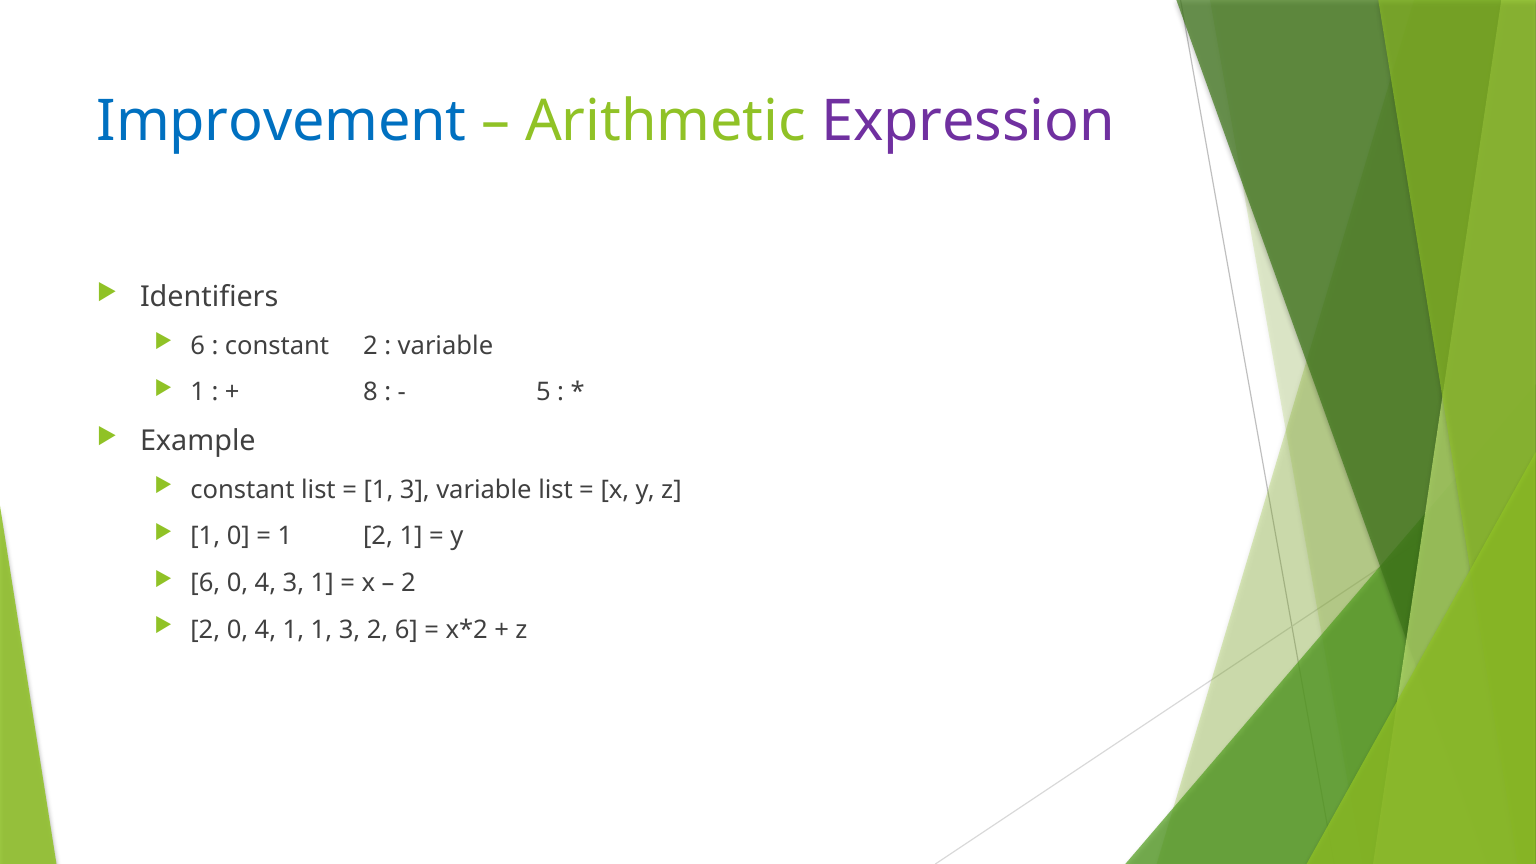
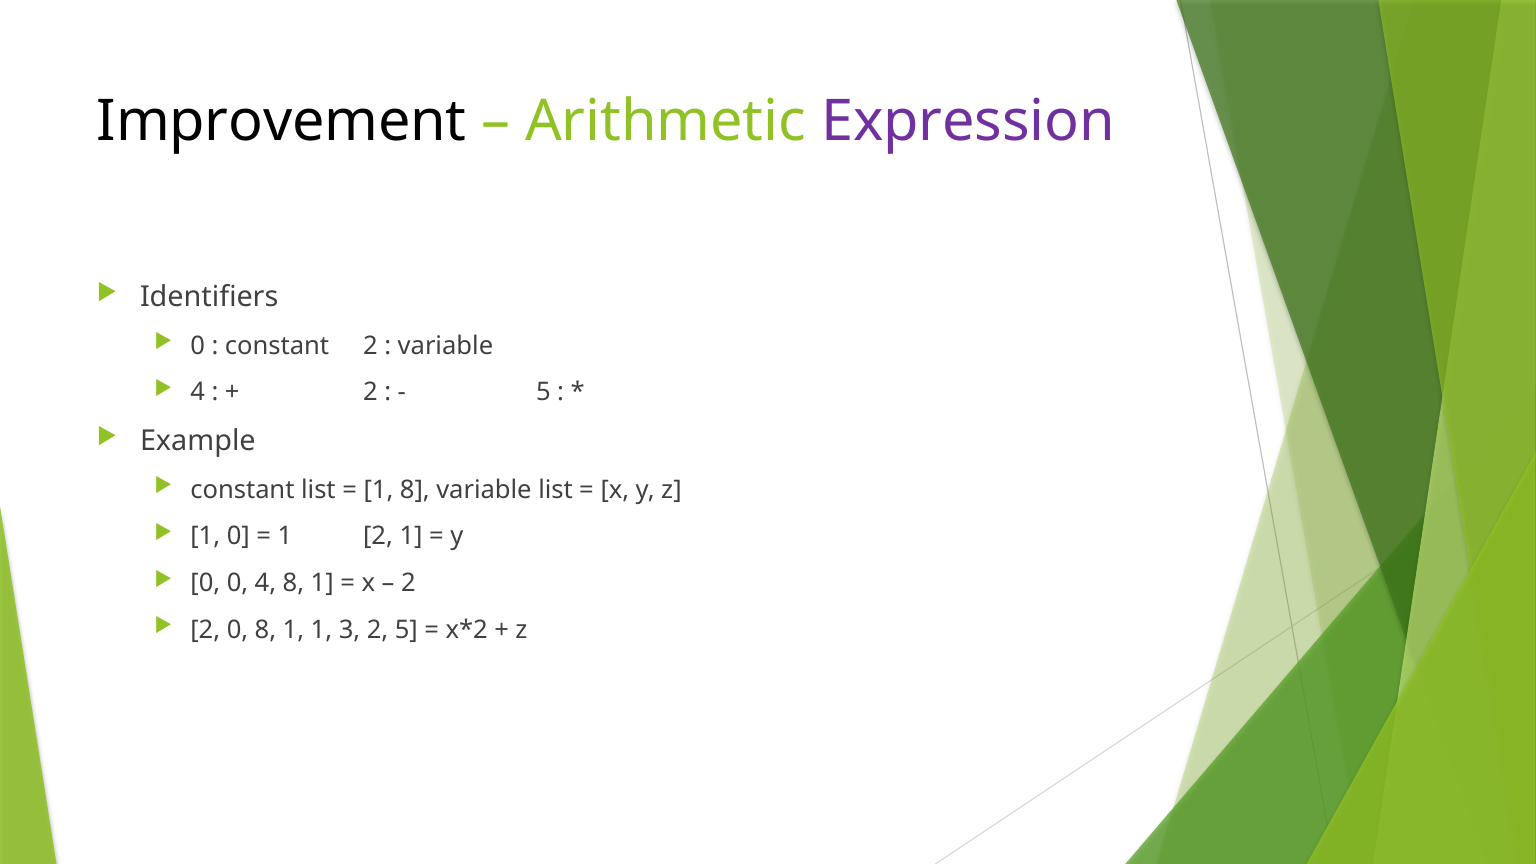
Improvement colour: blue -> black
6 at (198, 346): 6 -> 0
1 at (198, 392): 1 -> 4
8 at (371, 392): 8 -> 2
3 at (415, 490): 3 -> 8
6 at (205, 583): 6 -> 0
4 3: 3 -> 8
2 0 4: 4 -> 8
2 6: 6 -> 5
